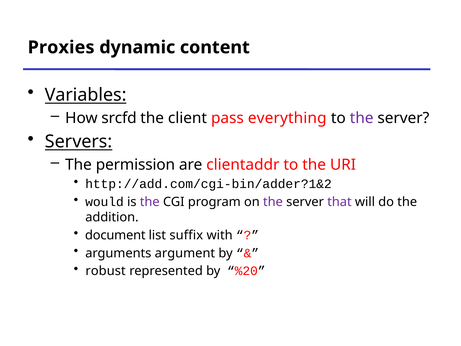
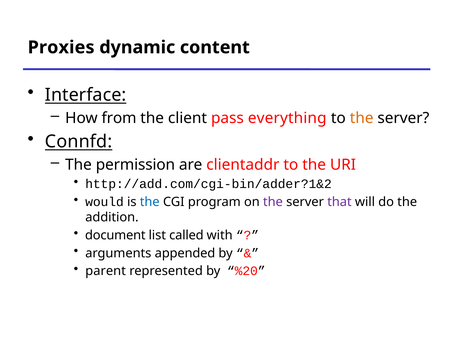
Variables: Variables -> Interface
srcfd: srcfd -> from
the at (362, 118) colour: purple -> orange
Servers: Servers -> Connfd
the at (150, 202) colour: purple -> blue
suffix: suffix -> called
argument: argument -> appended
robust: robust -> parent
